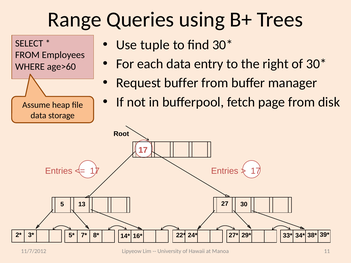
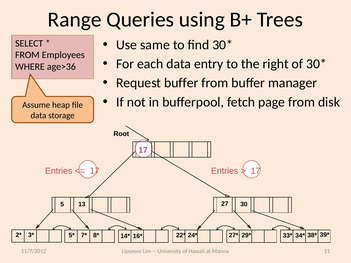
tuple: tuple -> same
age>60: age>60 -> age>36
